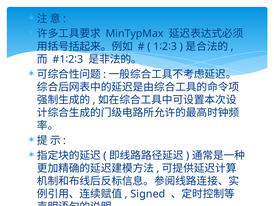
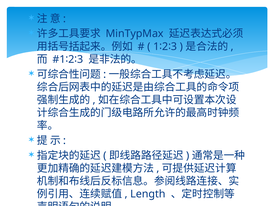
Signed: Signed -> Length
